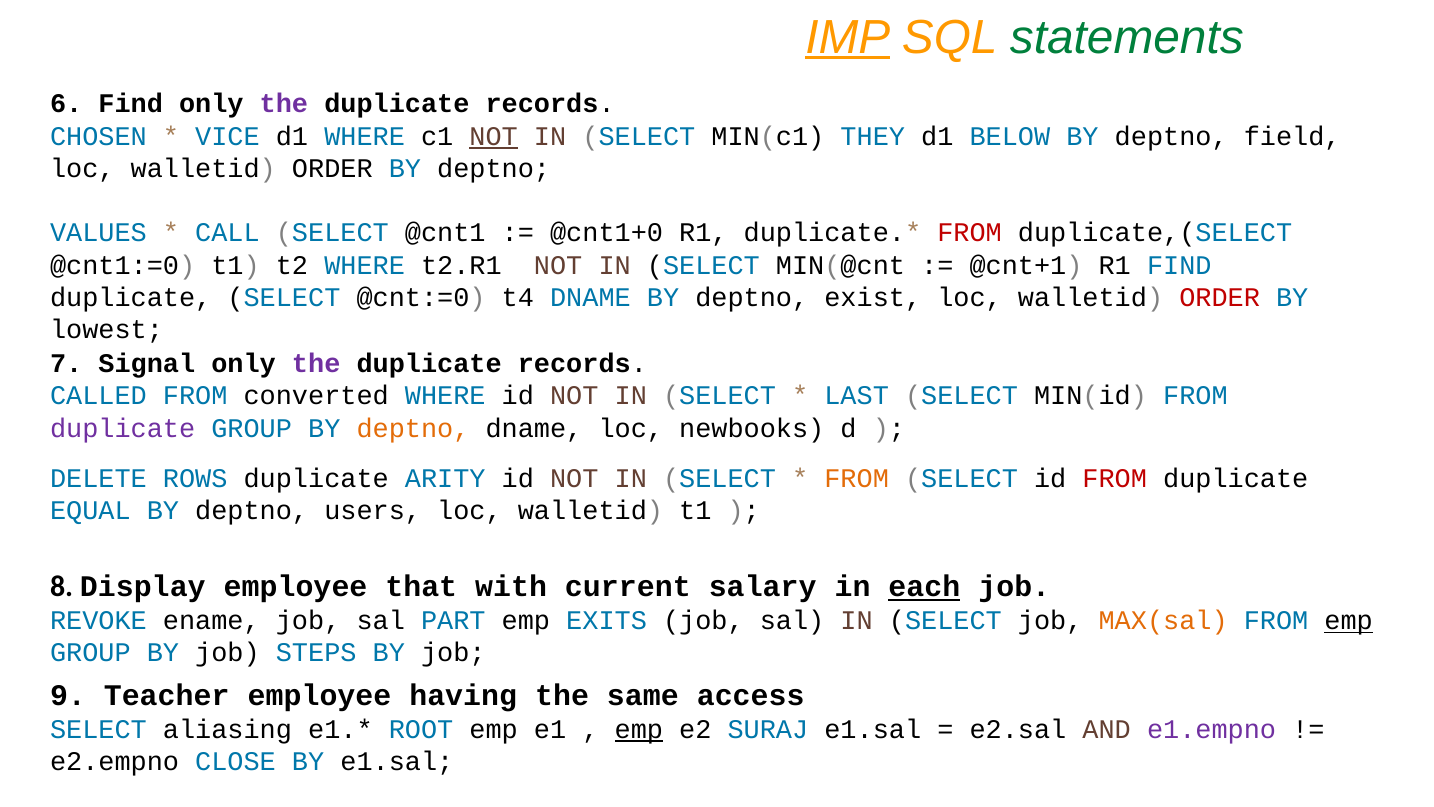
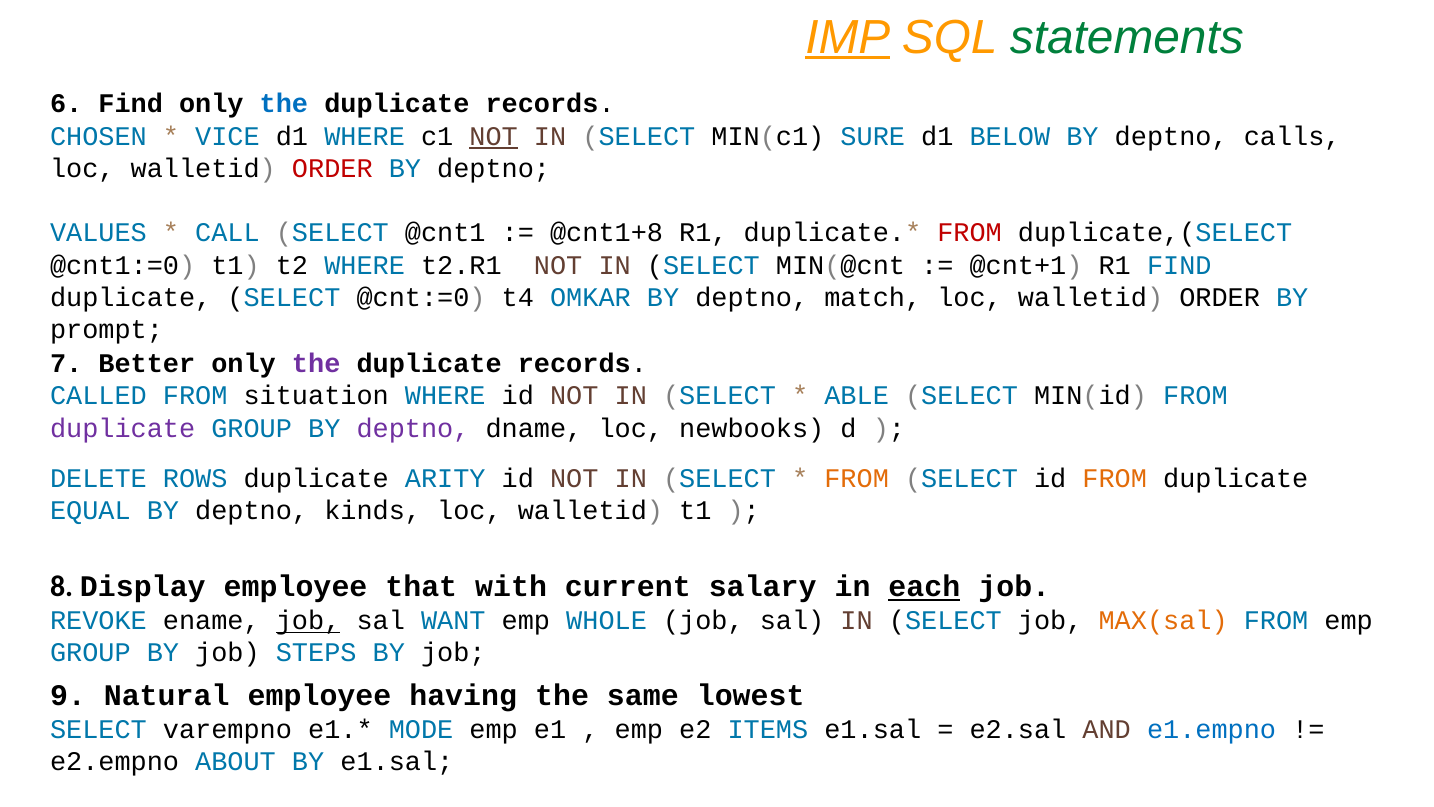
the at (284, 104) colour: purple -> blue
THEY: THEY -> SURE
field: field -> calls
ORDER at (332, 168) colour: black -> red
@cnt1+0: @cnt1+0 -> @cnt1+8
t4 DNAME: DNAME -> OMKAR
exist: exist -> match
ORDER at (1220, 298) colour: red -> black
lowest: lowest -> prompt
Signal: Signal -> Better
converted: converted -> situation
LAST: LAST -> ABLE
deptno at (413, 428) colour: orange -> purple
FROM at (1115, 478) colour: red -> orange
users: users -> kinds
job at (308, 621) underline: none -> present
PART: PART -> WANT
EXITS: EXITS -> WHOLE
emp at (1349, 621) underline: present -> none
Teacher: Teacher -> Natural
access: access -> lowest
aliasing: aliasing -> varempno
ROOT: ROOT -> MODE
emp at (639, 729) underline: present -> none
SURAJ: SURAJ -> ITEMS
e1.empno colour: purple -> blue
CLOSE: CLOSE -> ABOUT
